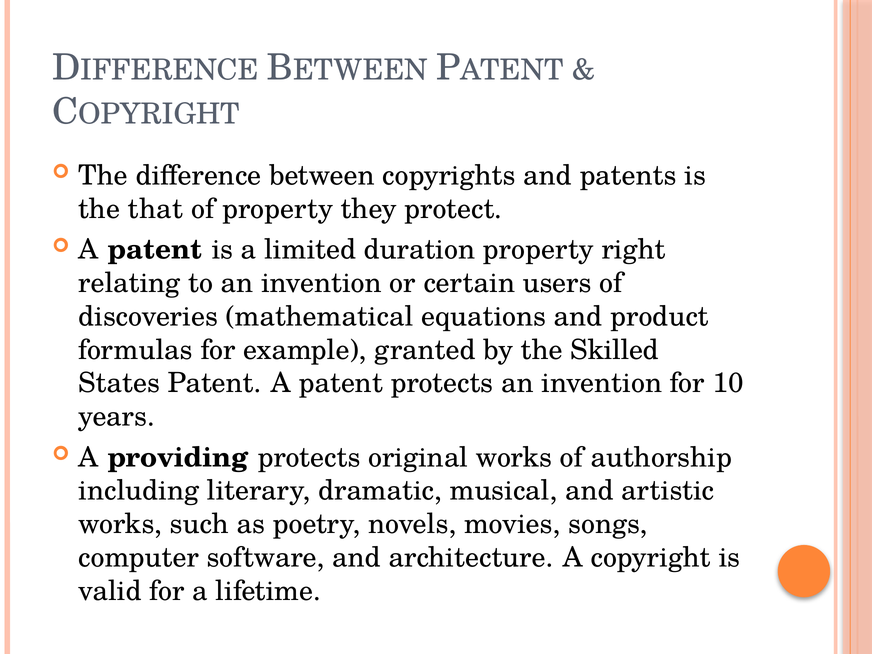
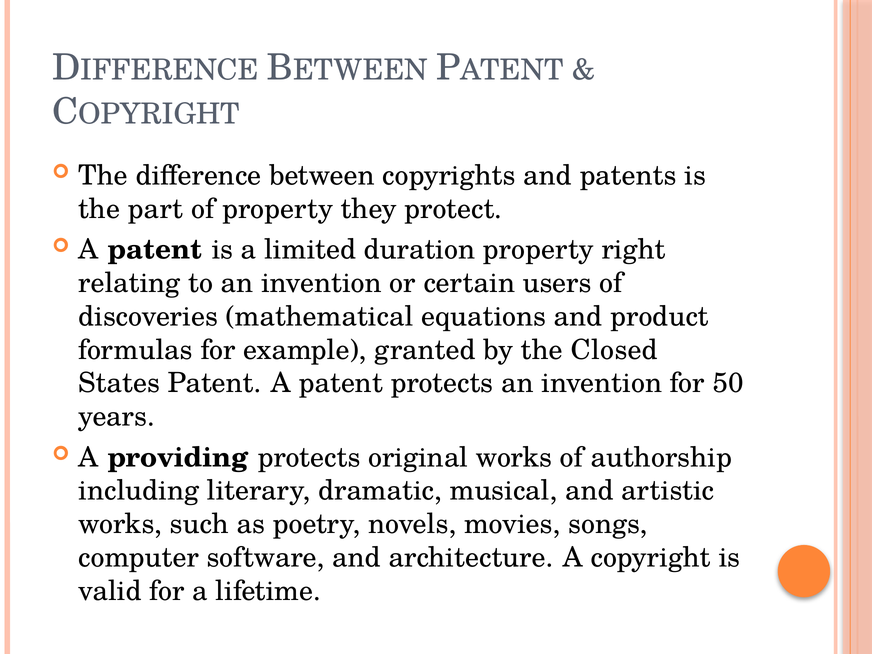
that: that -> part
Skilled: Skilled -> Closed
10: 10 -> 50
